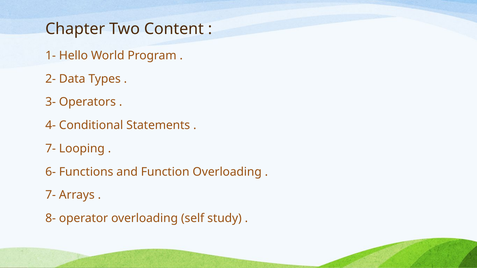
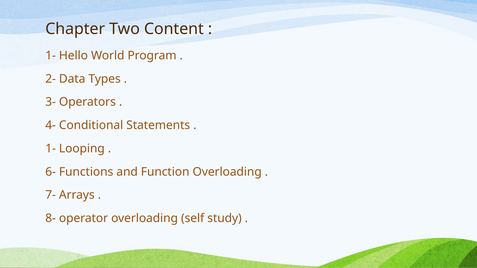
7- at (51, 149): 7- -> 1-
